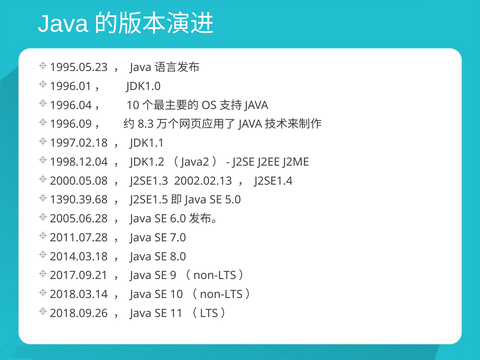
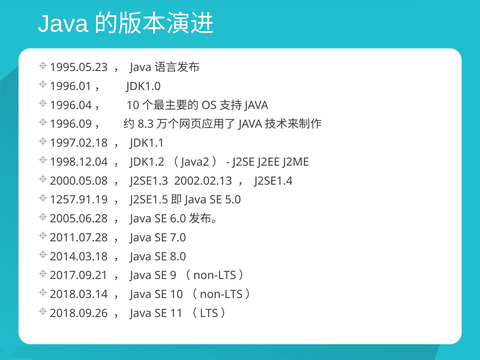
1390.39.68: 1390.39.68 -> 1257.91.19
